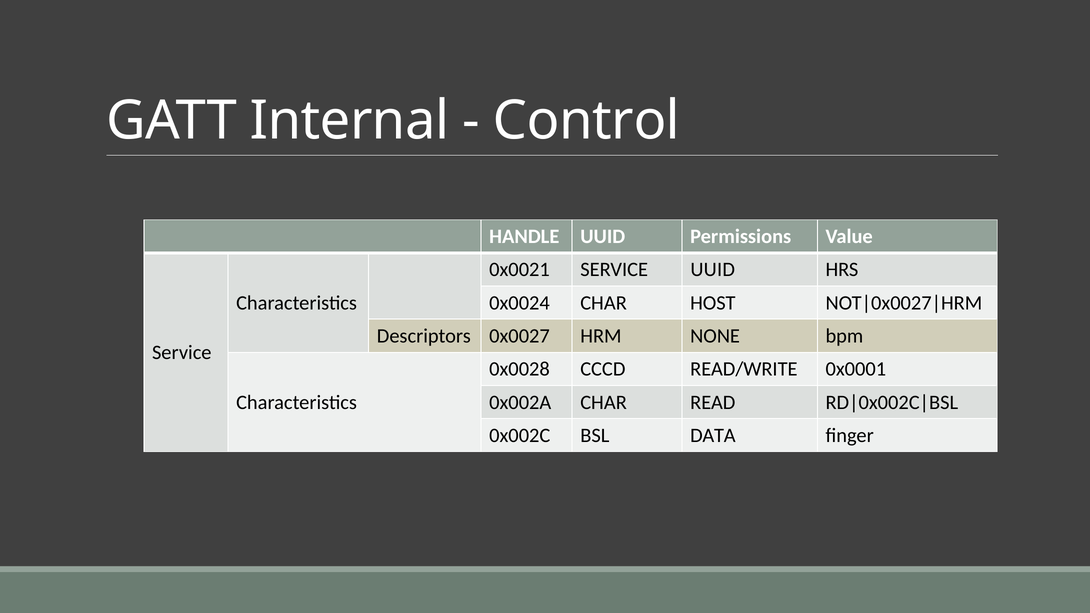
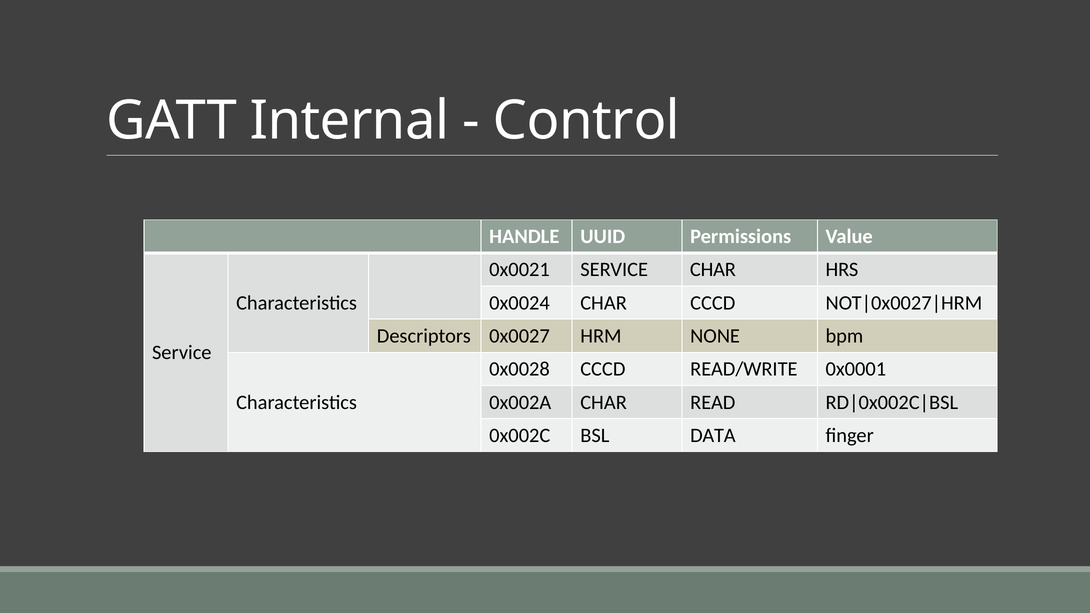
SERVICE UUID: UUID -> CHAR
CHAR HOST: HOST -> CCCD
